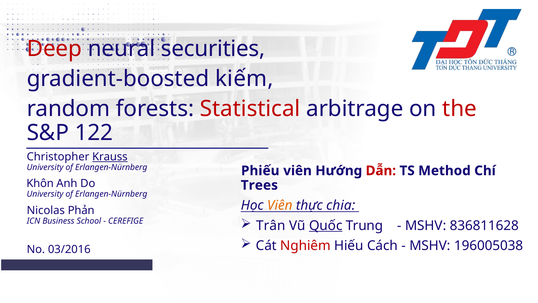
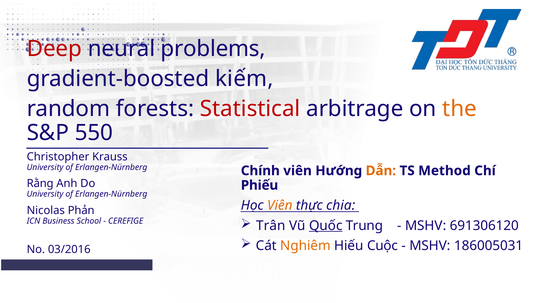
securities: securities -> problems
the colour: red -> orange
122: 122 -> 550
Krauss underline: present -> none
Phiếu: Phiếu -> Chính
Dẫn colour: red -> orange
Khôn: Khôn -> Rằng
Trees: Trees -> Phiếu
836811628: 836811628 -> 691306120
Nghiêm colour: red -> orange
Cách: Cách -> Cuộc
196005038: 196005038 -> 186005031
